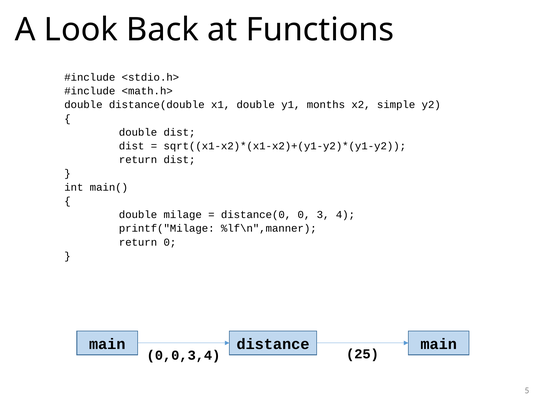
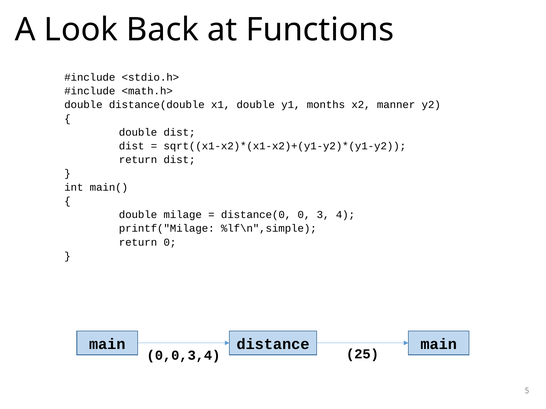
simple: simple -> manner
%lf\n",manner: %lf\n",manner -> %lf\n",simple
